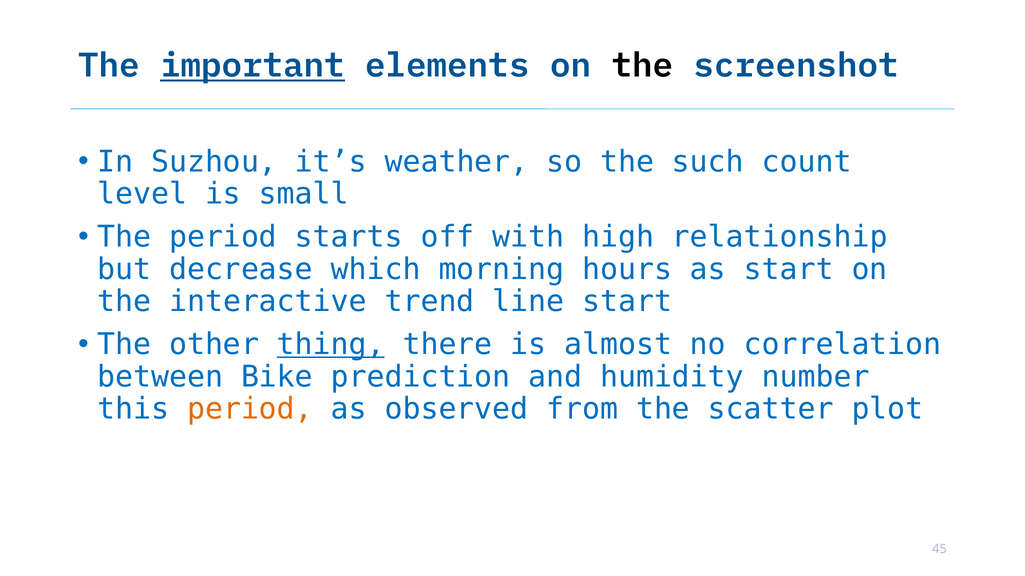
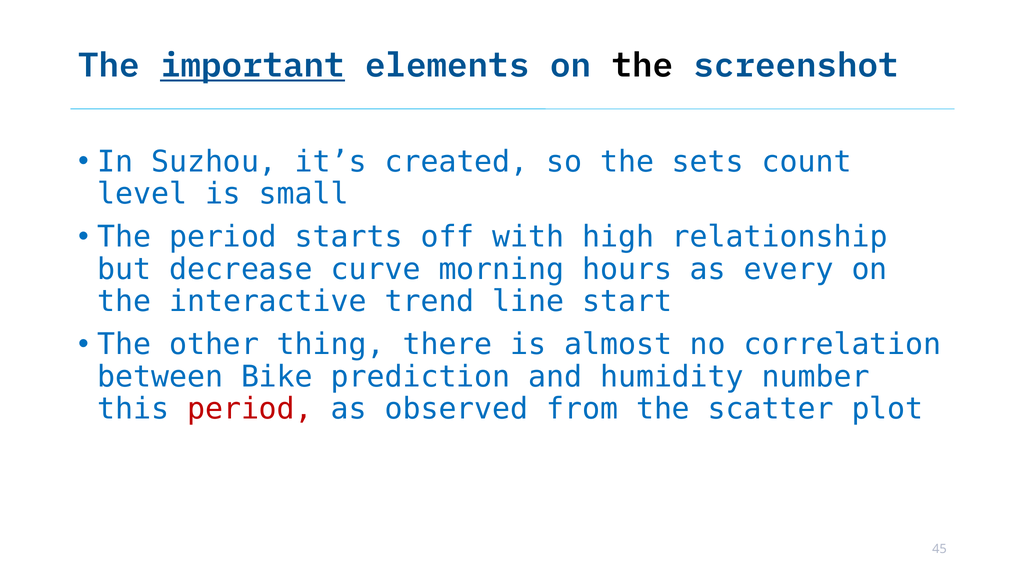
weather: weather -> created
such: such -> sets
which: which -> curve
as start: start -> every
thing underline: present -> none
period at (250, 409) colour: orange -> red
